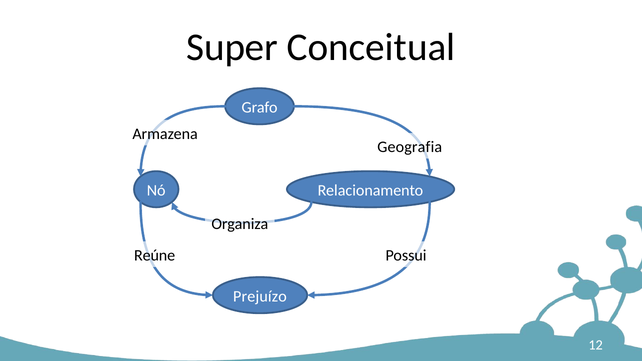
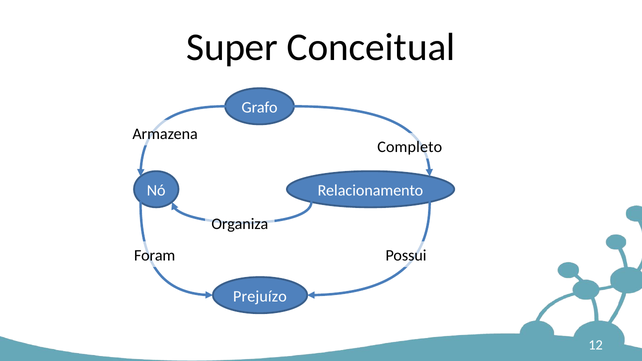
Geografia: Geografia -> Completo
Reúne: Reúne -> Foram
